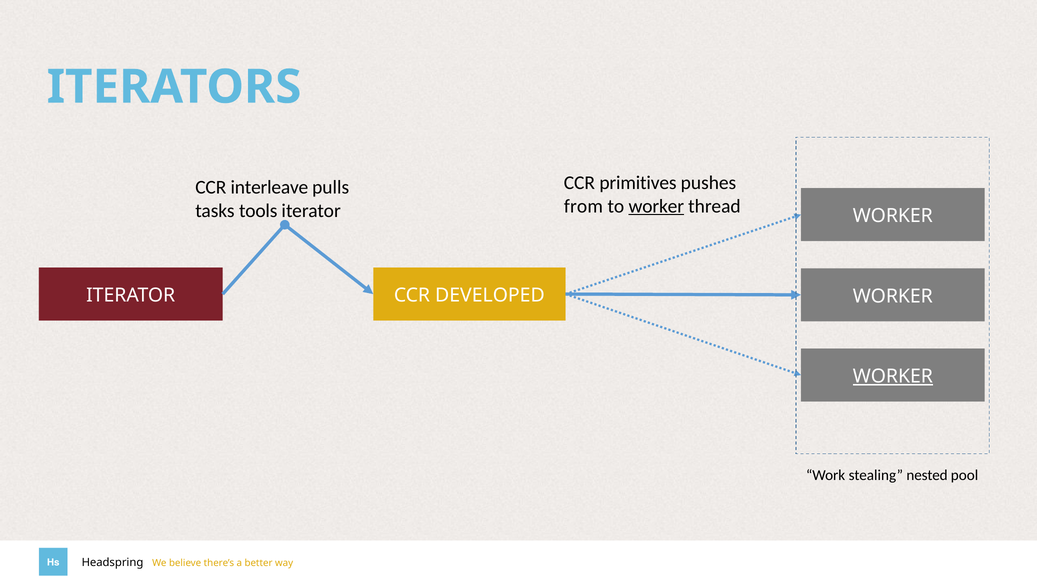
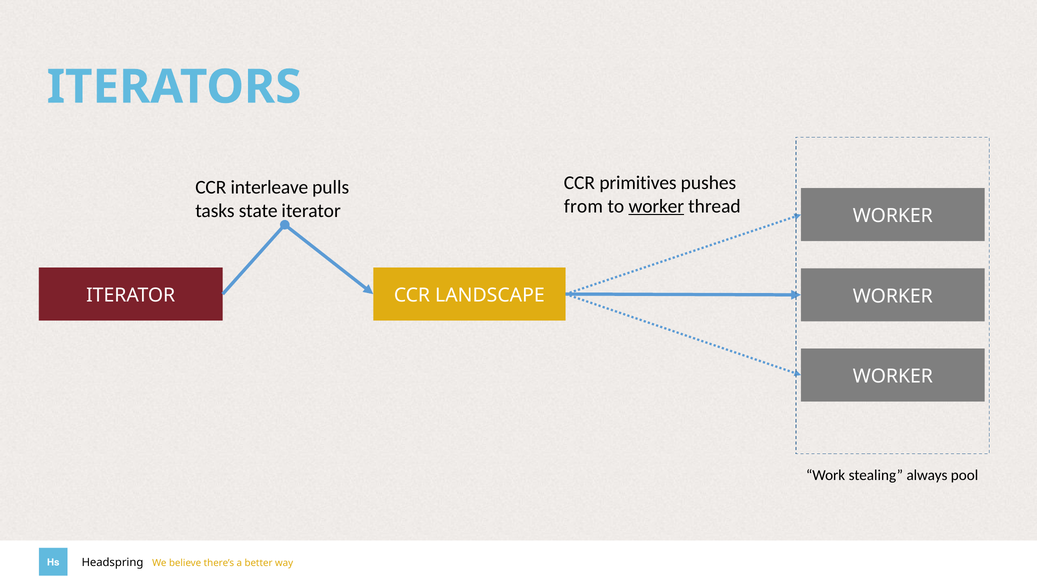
tools: tools -> state
DEVELOPED: DEVELOPED -> LANDSCAPE
WORKER at (893, 377) underline: present -> none
nested: nested -> always
